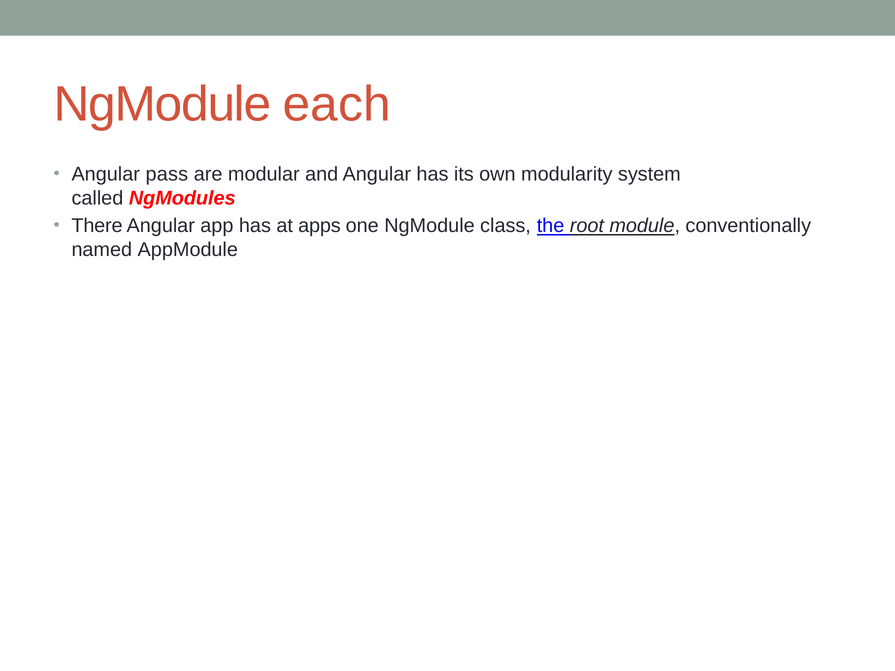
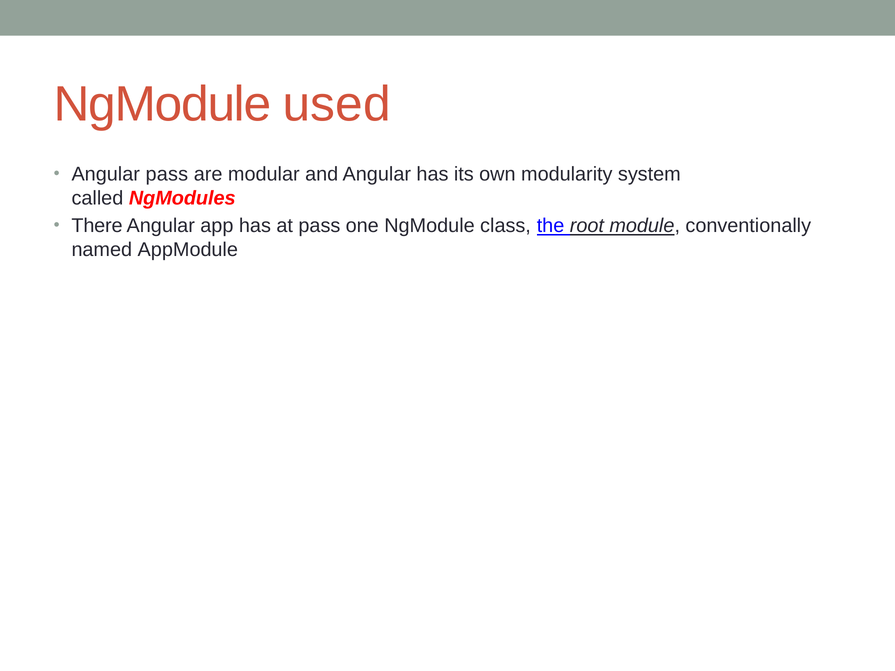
each: each -> used
at apps: apps -> pass
